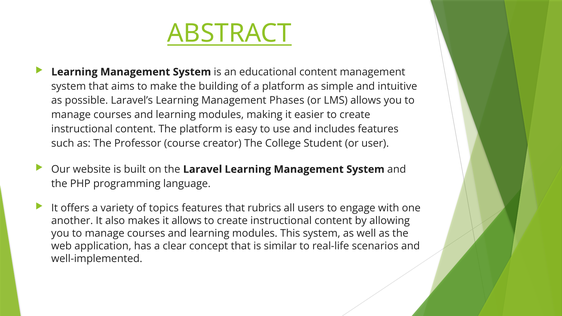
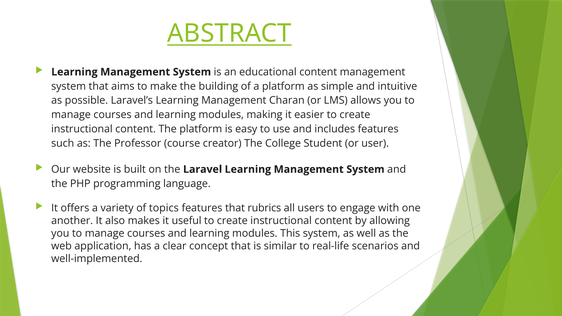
Phases: Phases -> Charan
it allows: allows -> useful
